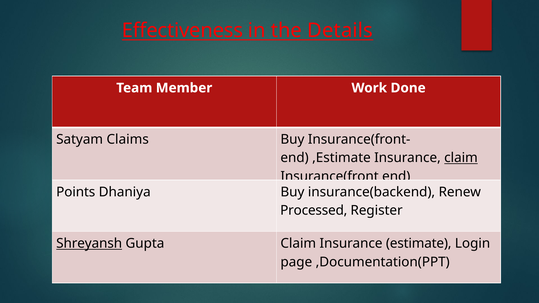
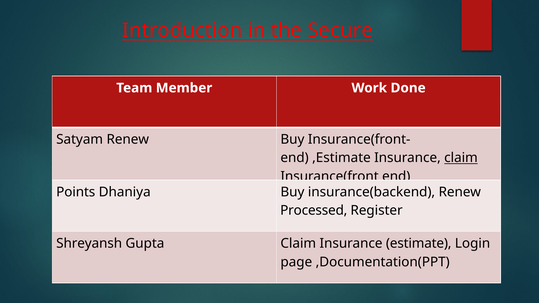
Effectiveness: Effectiveness -> Introduction
Details: Details -> Secure
Satyam Claims: Claims -> Renew
Shreyansh underline: present -> none
